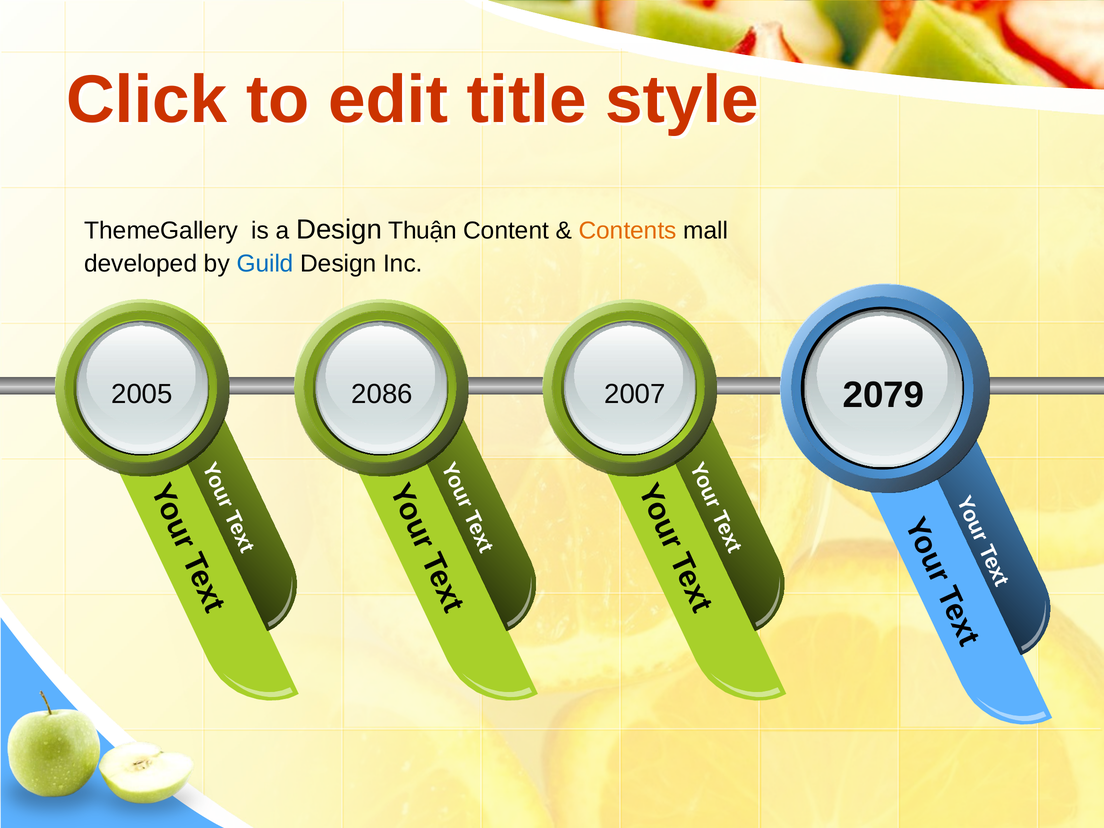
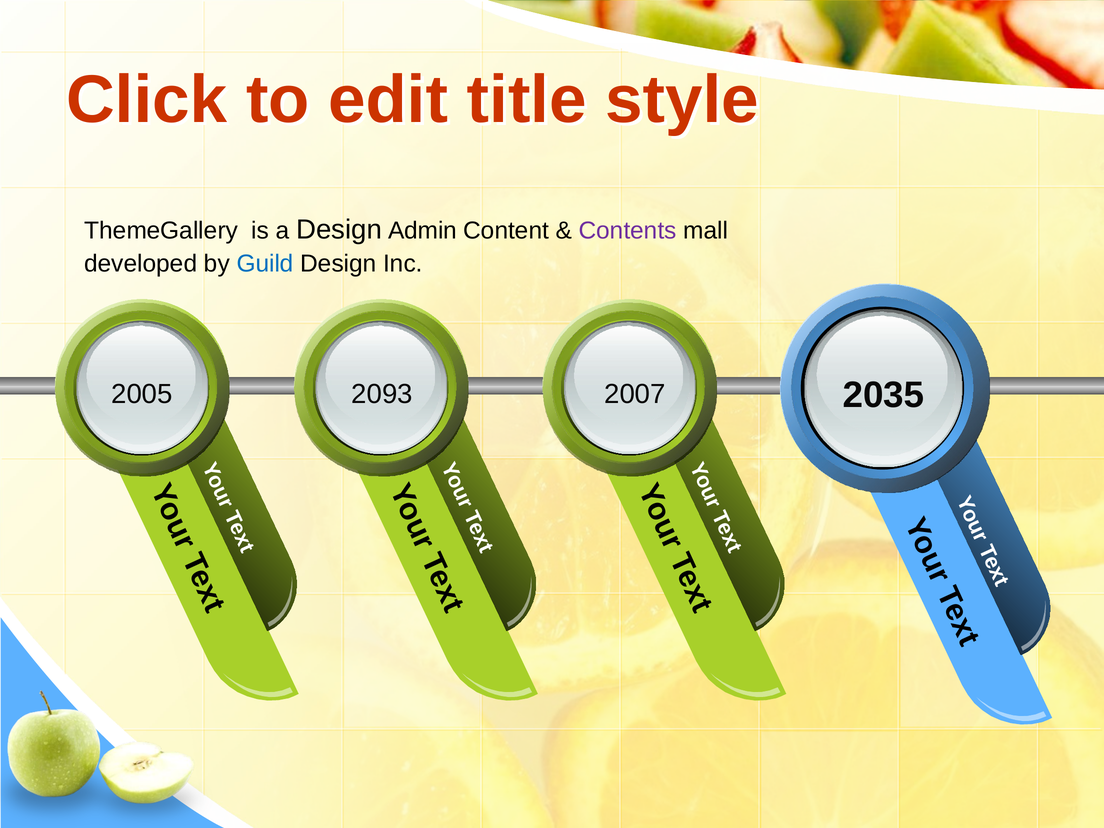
Thuận: Thuận -> Admin
Contents colour: orange -> purple
2086: 2086 -> 2093
2079: 2079 -> 2035
